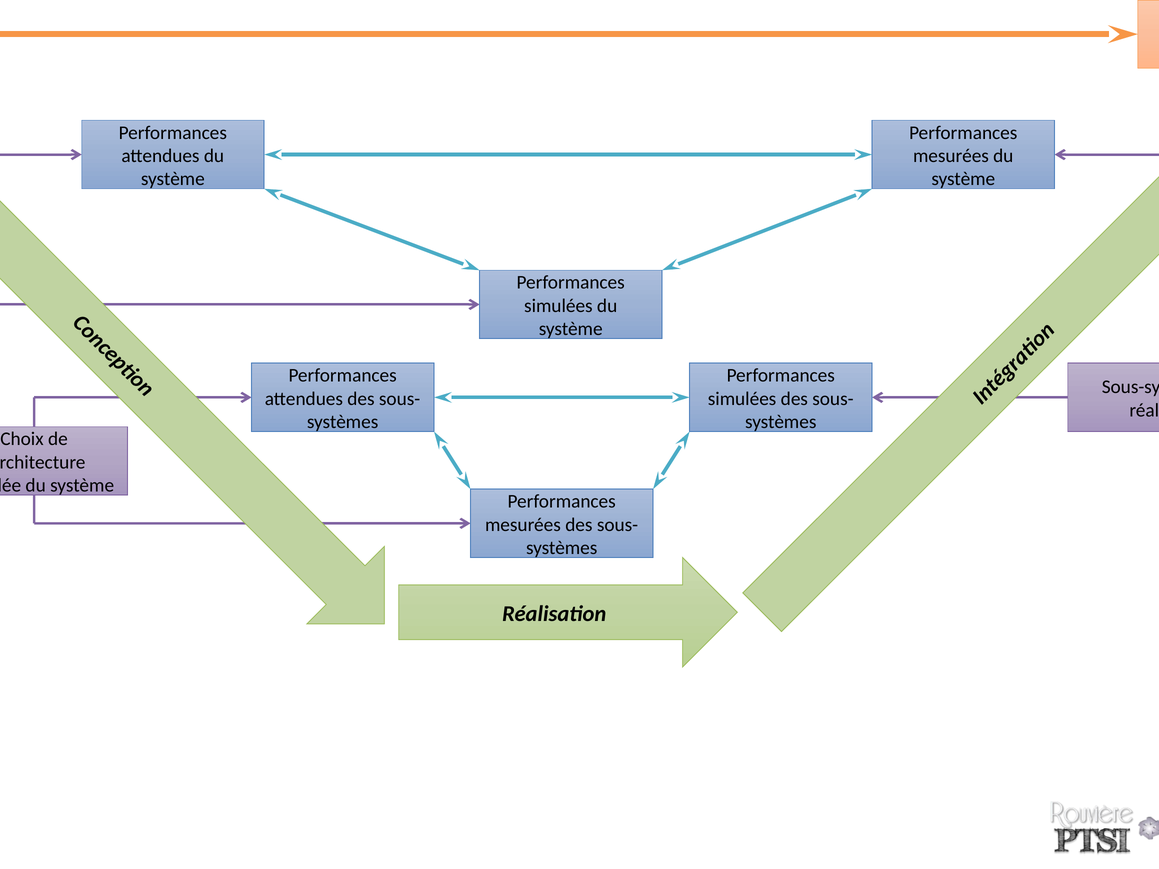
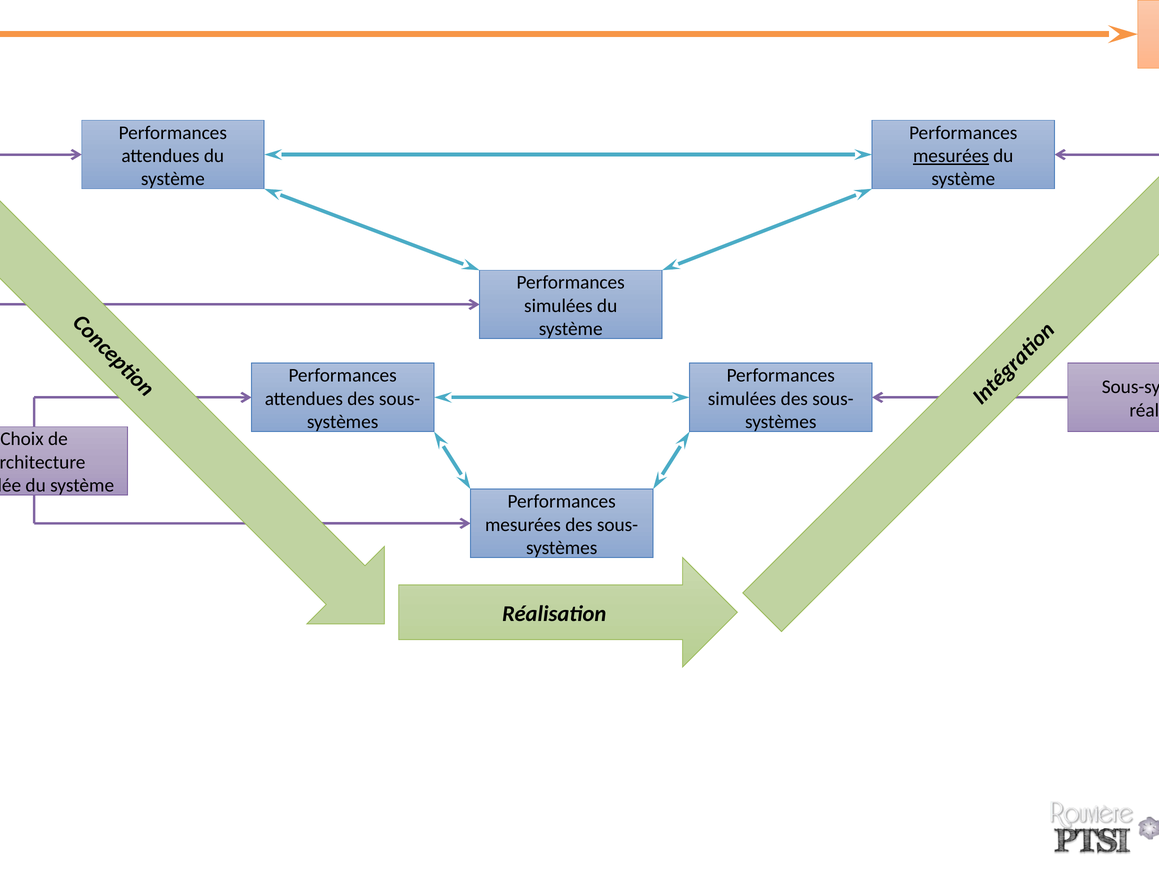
mesurées at (951, 156) underline: none -> present
